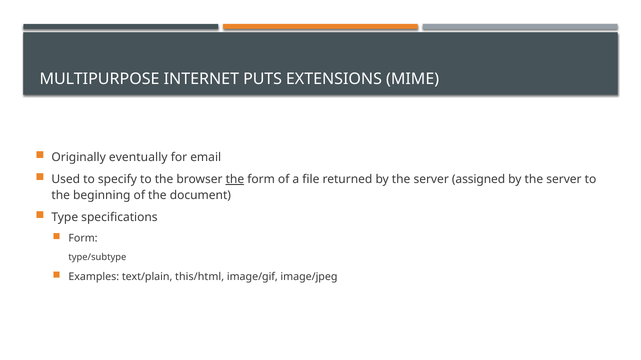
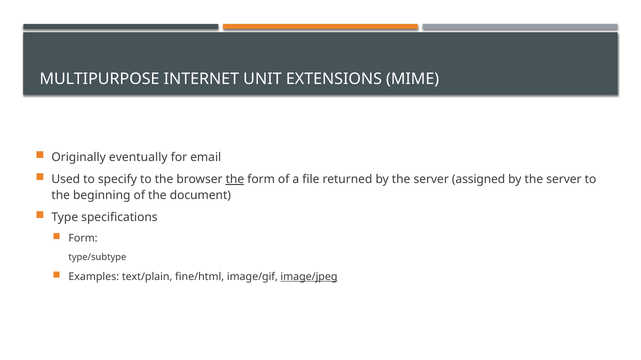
PUTS: PUTS -> UNIT
this/html: this/html -> fine/html
image/jpeg underline: none -> present
